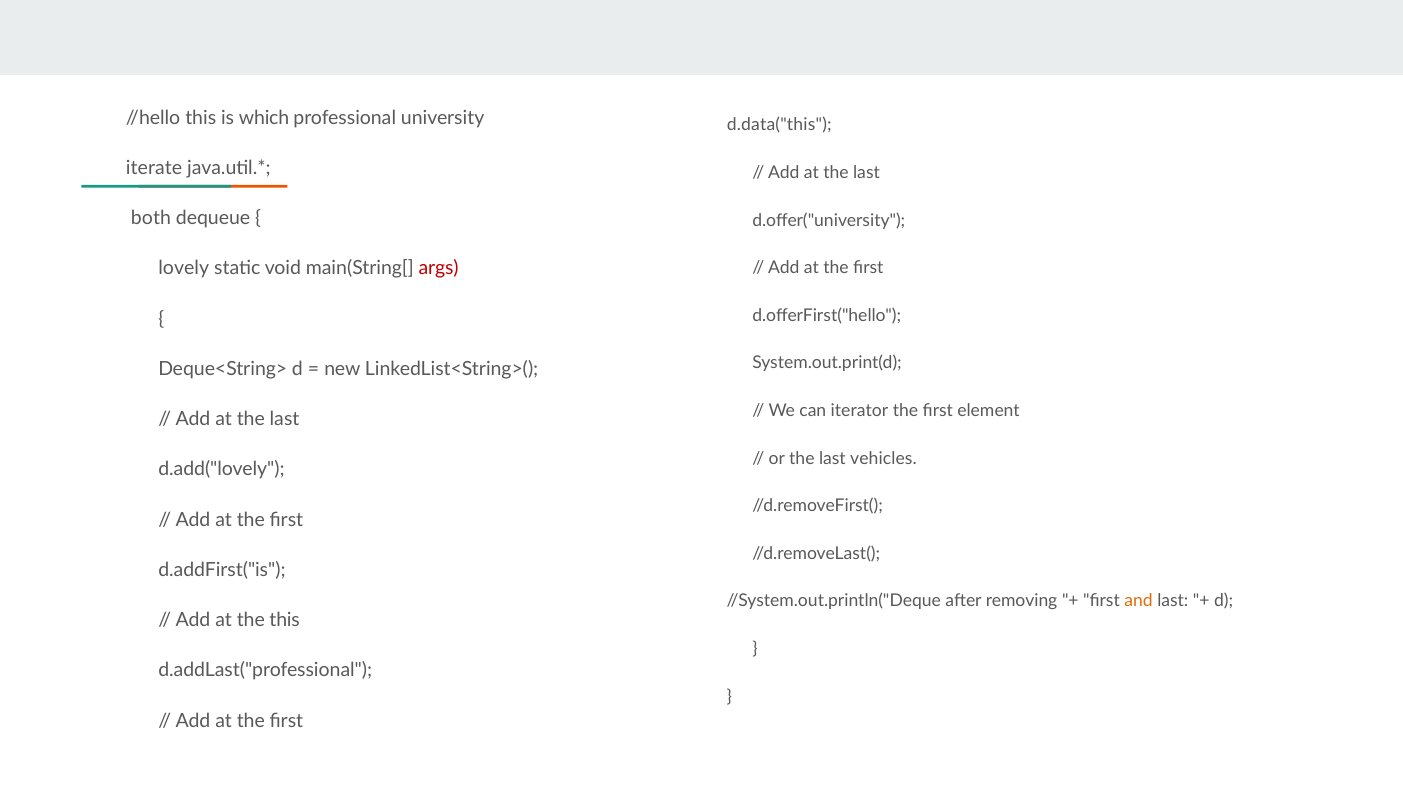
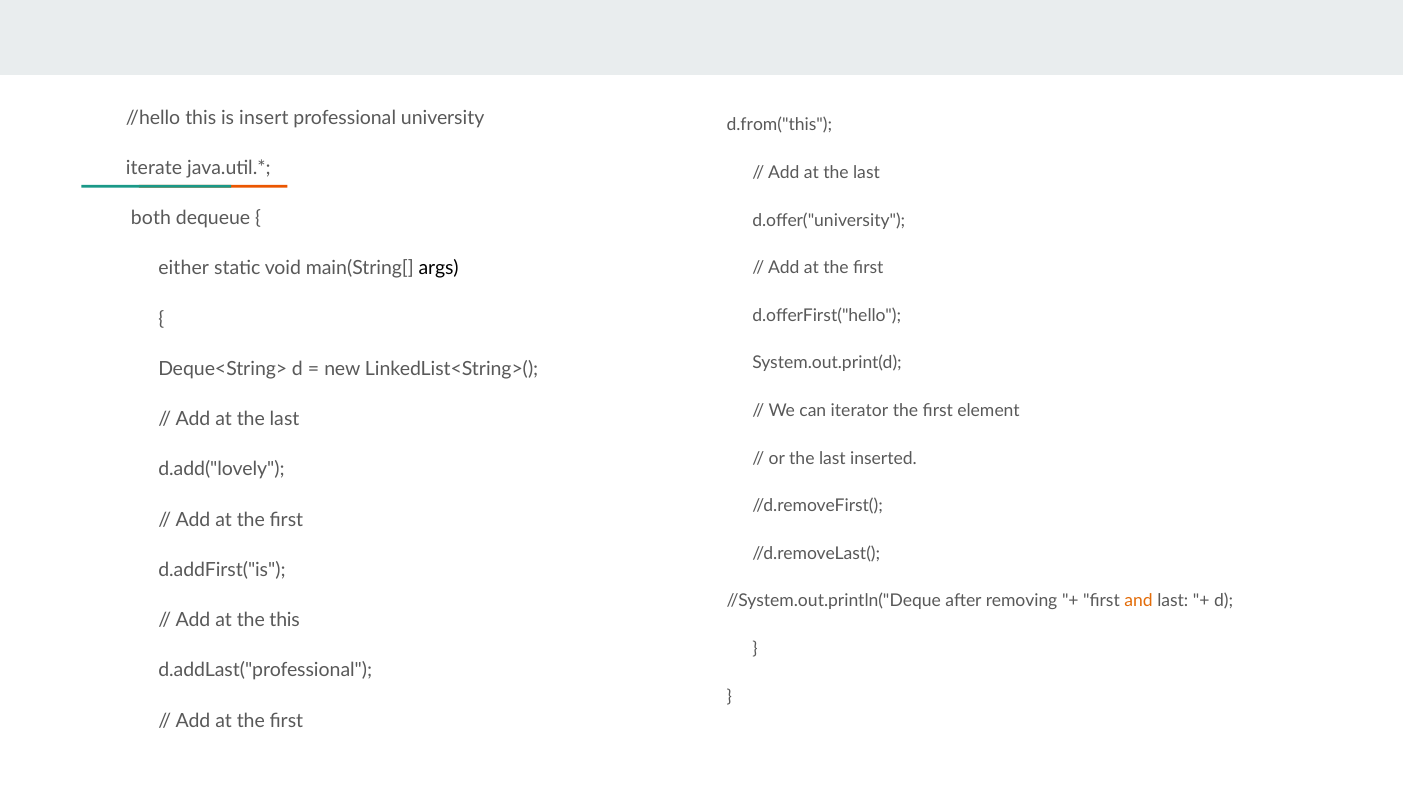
which: which -> insert
d.data("this: d.data("this -> d.from("this
lovely: lovely -> either
args colour: red -> black
vehicles: vehicles -> inserted
